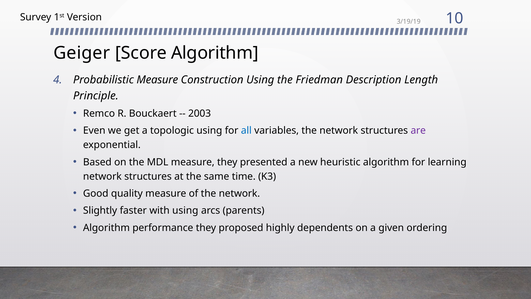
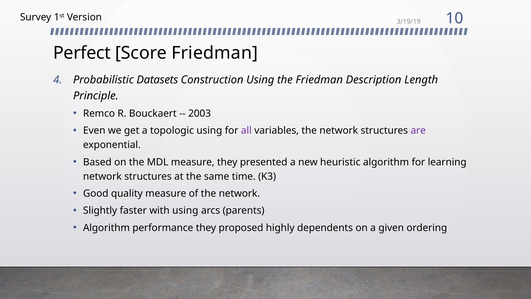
Geiger: Geiger -> Perfect
Score Algorithm: Algorithm -> Friedman
Probabilistic Measure: Measure -> Datasets
all colour: blue -> purple
